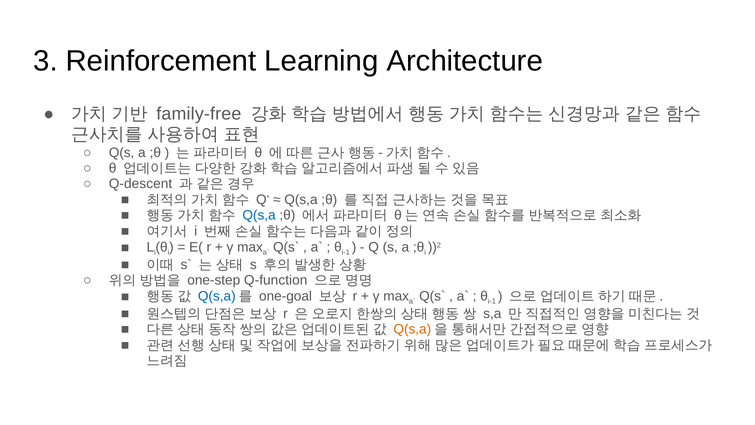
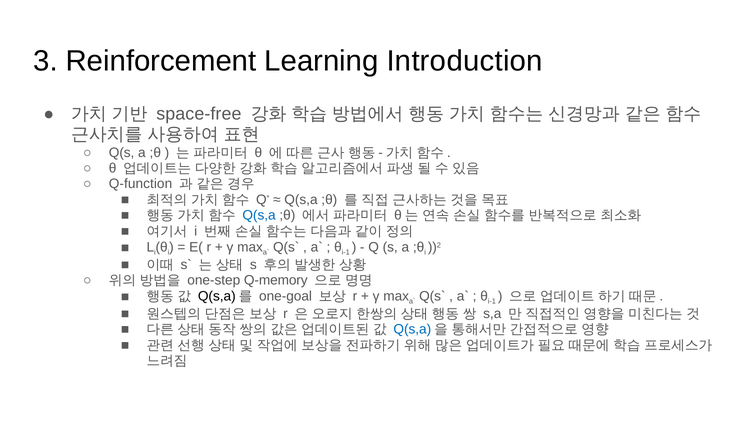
Architecture: Architecture -> Introduction
family-free: family-free -> space-free
Q-descent: Q-descent -> Q-function
Q-function: Q-function -> Q-memory
Q(s,a at (217, 296) colour: blue -> black
Q(s,a at (412, 329) colour: orange -> blue
